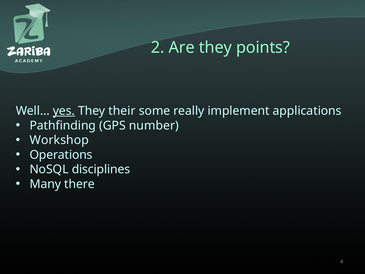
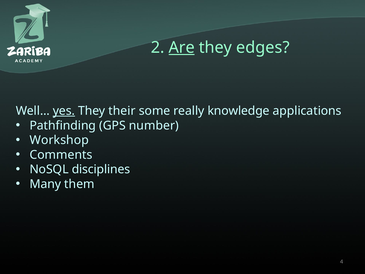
Are underline: none -> present
points: points -> edges
implement: implement -> knowledge
Operations: Operations -> Comments
there: there -> them
